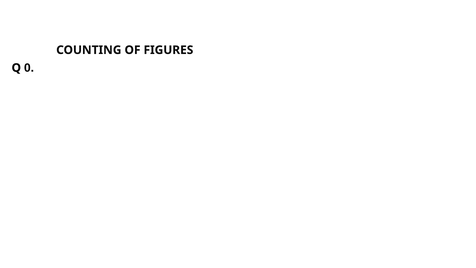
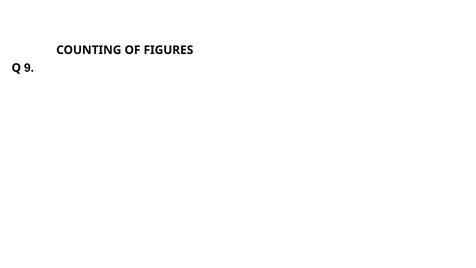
0: 0 -> 9
